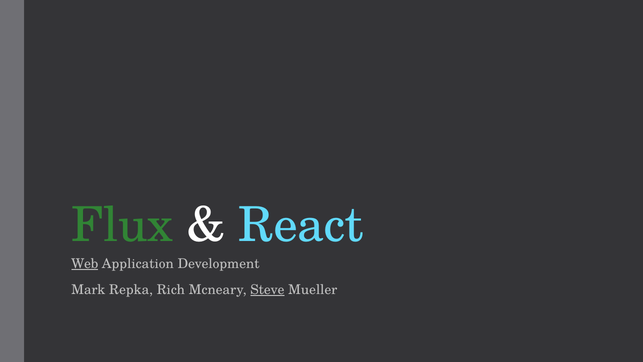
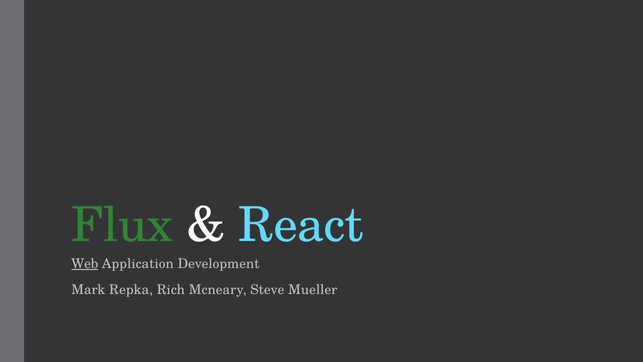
Steve underline: present -> none
